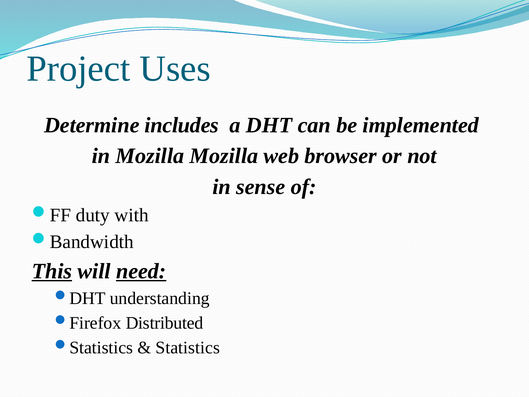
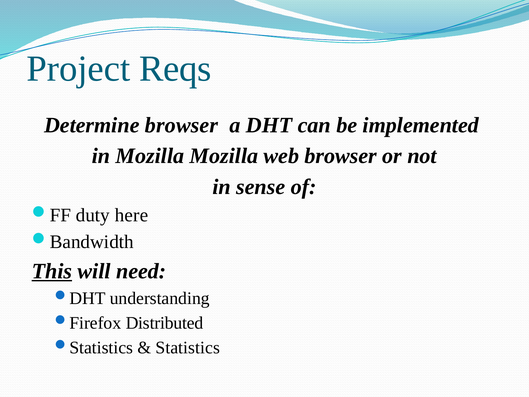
Uses: Uses -> Reqs
Determine includes: includes -> browser
with: with -> here
need underline: present -> none
